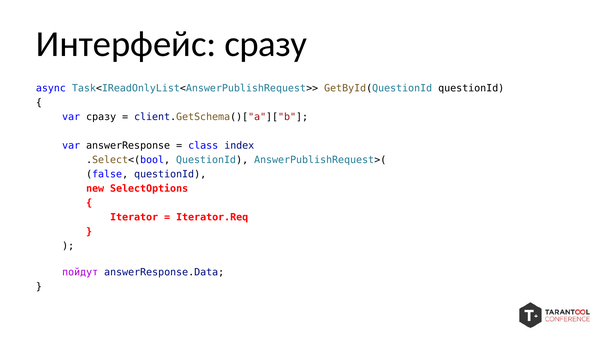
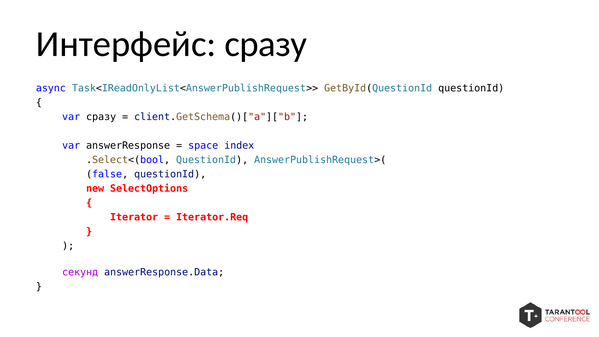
class: class -> space
пойдут: пойдут -> секунд
